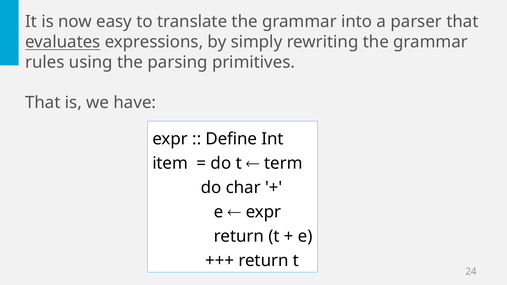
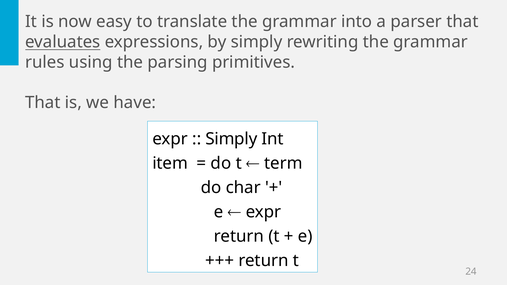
Define at (231, 139): Define -> Simply
